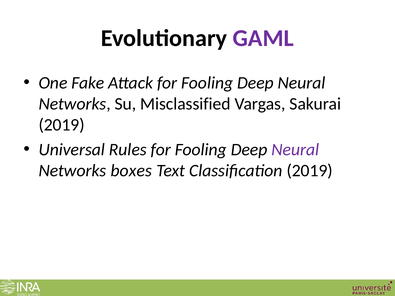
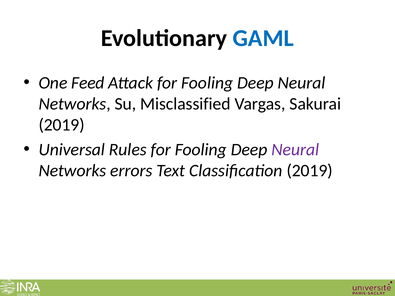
GAML colour: purple -> blue
Fake: Fake -> Feed
boxes: boxes -> errors
